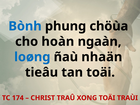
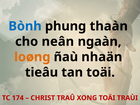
chöùa: chöùa -> thaàn
hoàn: hoàn -> neân
loøng colour: blue -> orange
